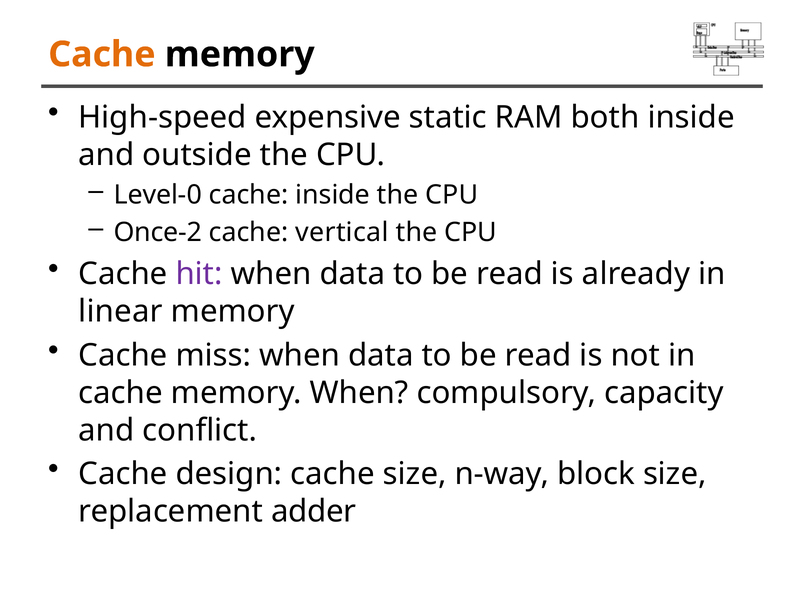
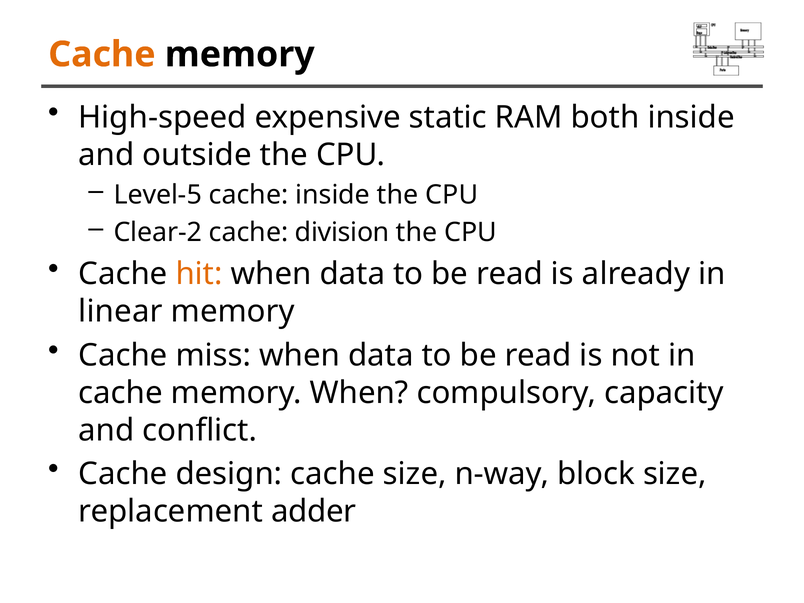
Level-0: Level-0 -> Level-5
Once-2: Once-2 -> Clear-2
vertical: vertical -> division
hit colour: purple -> orange
